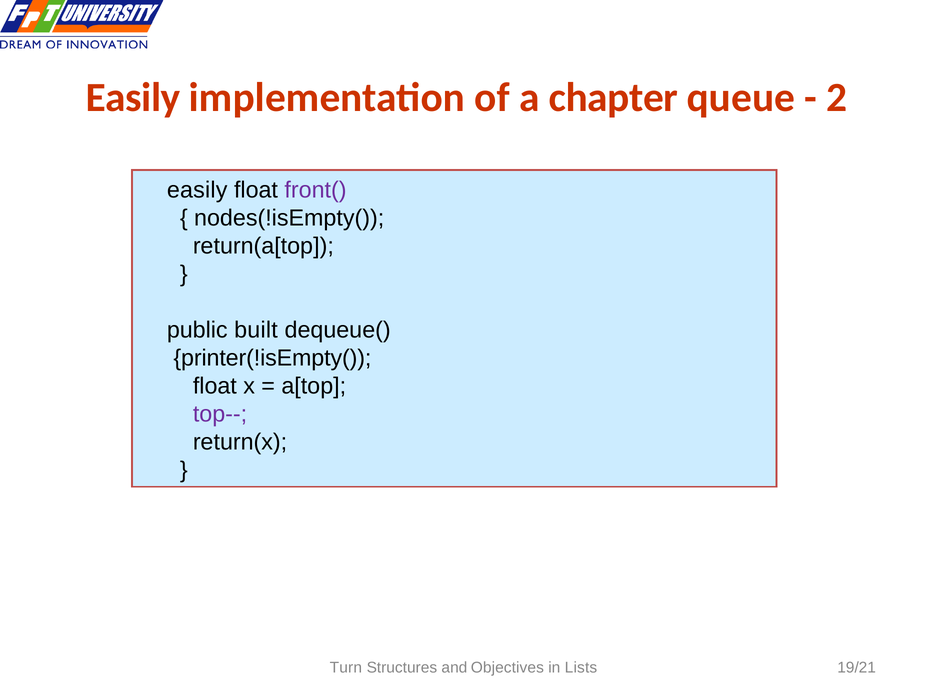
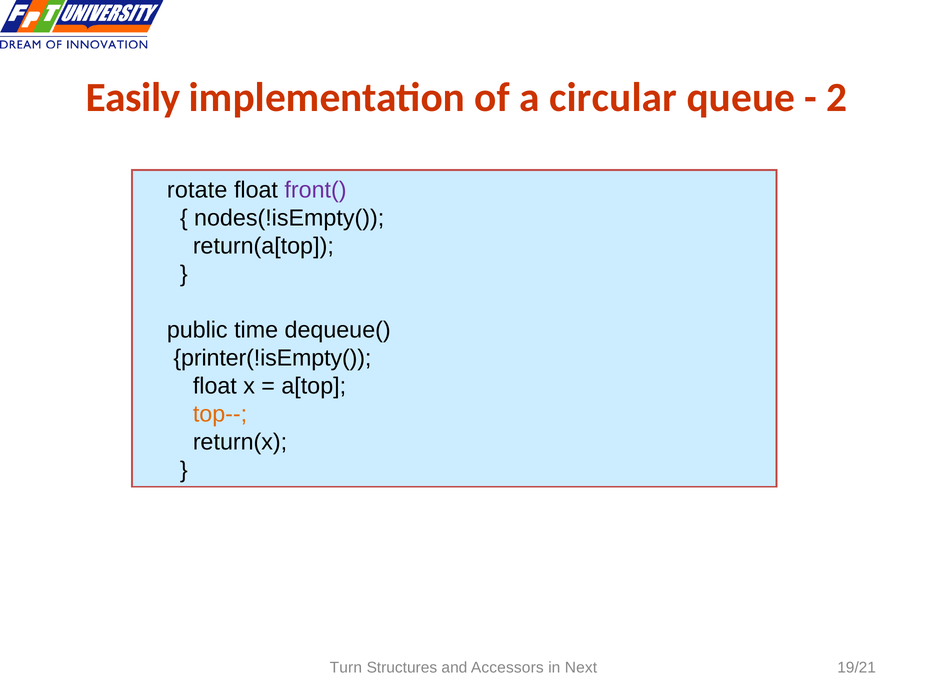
chapter: chapter -> circular
easily at (197, 190): easily -> rotate
built: built -> time
top-- colour: purple -> orange
Objectives: Objectives -> Accessors
Lists: Lists -> Next
